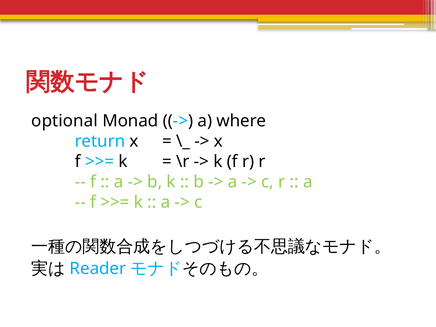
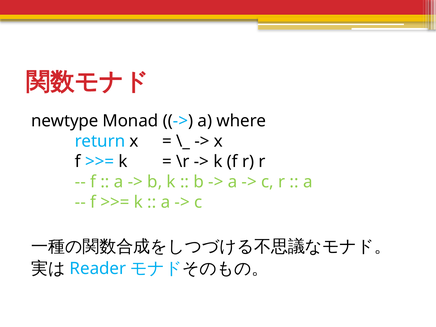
optional: optional -> newtype
